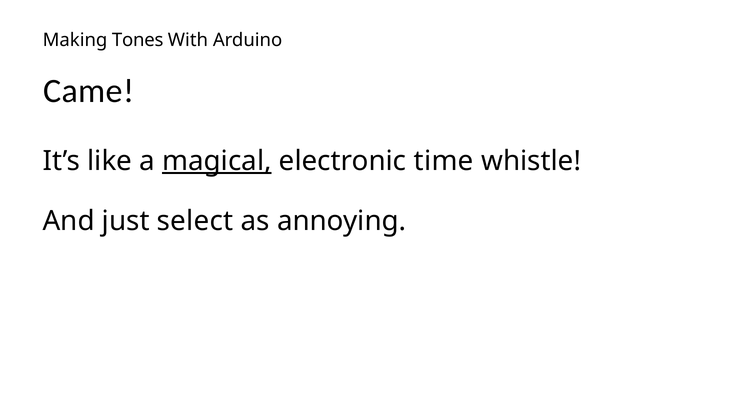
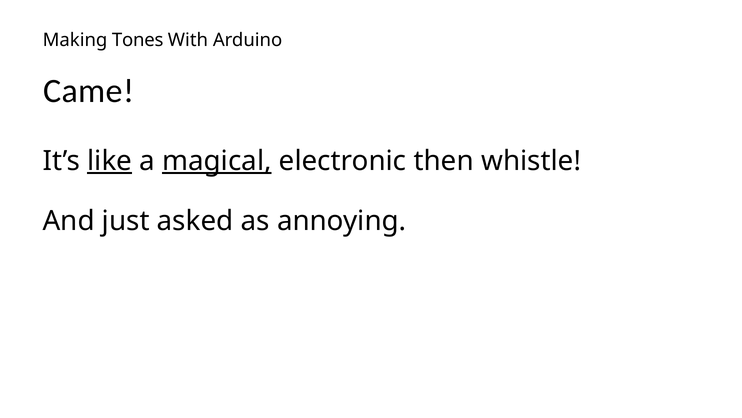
like underline: none -> present
time: time -> then
select: select -> asked
